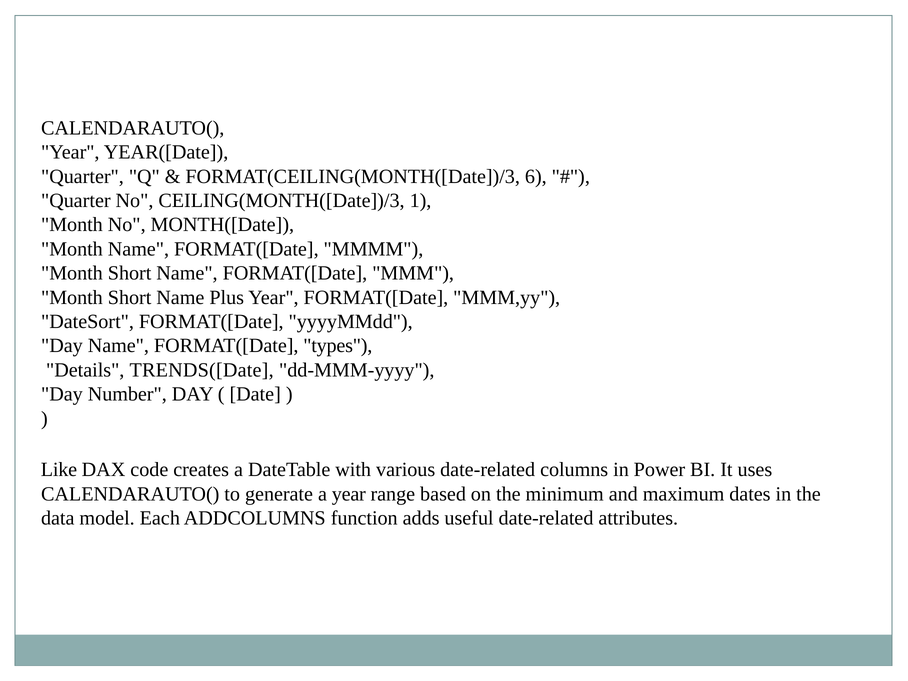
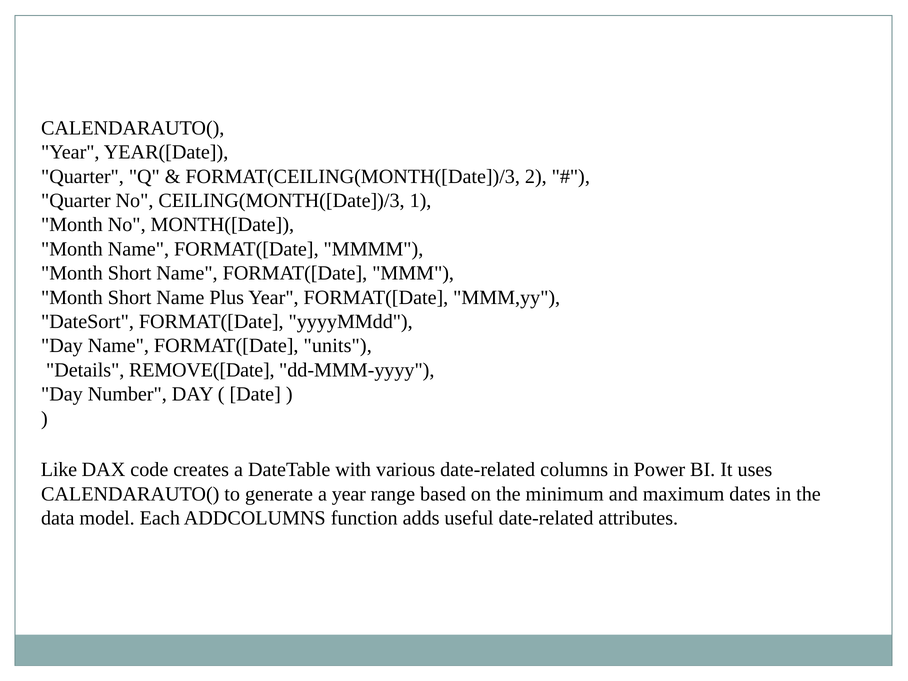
6: 6 -> 2
types: types -> units
TRENDS([Date: TRENDS([Date -> REMOVE([Date
